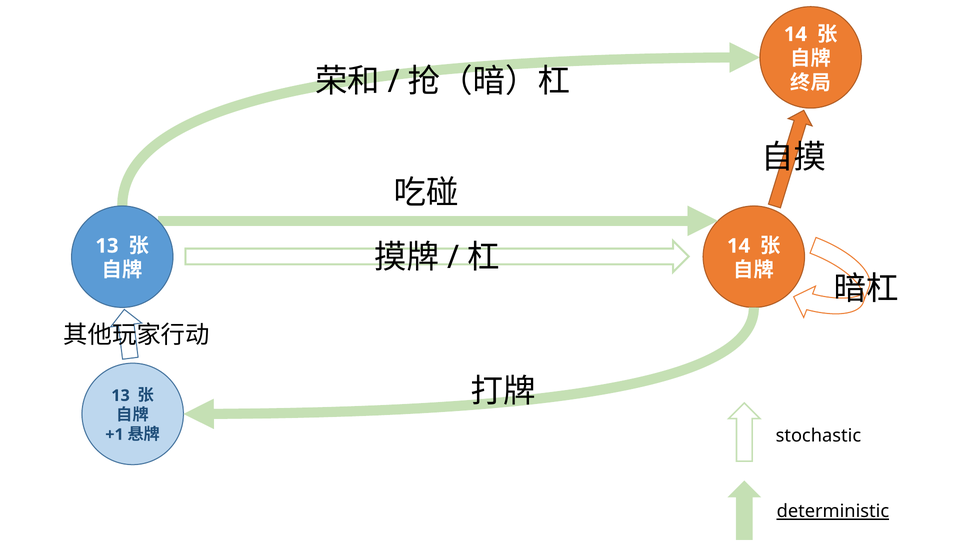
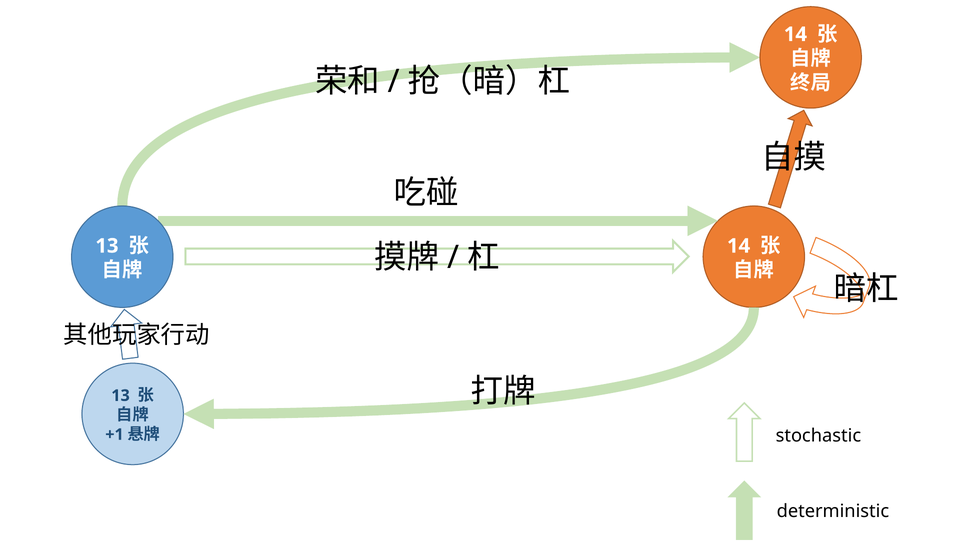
deterministic underline: present -> none
